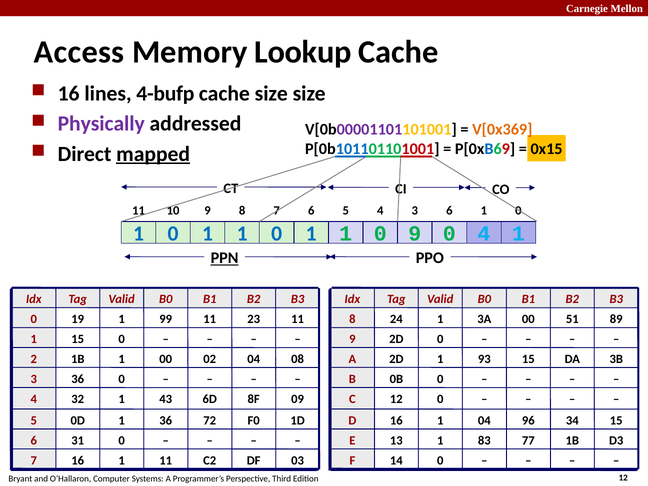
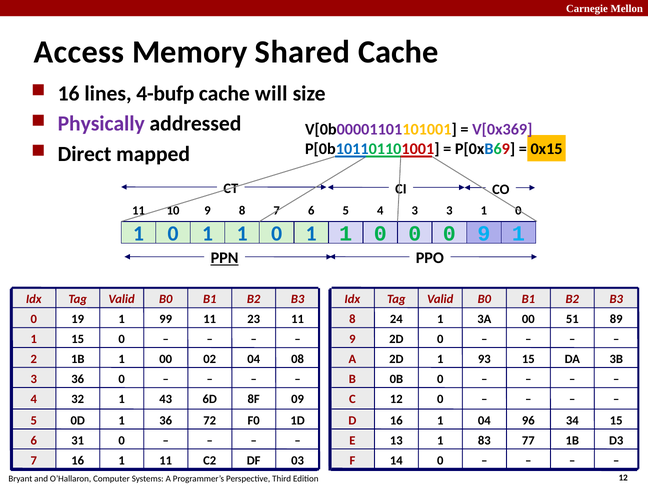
Lookup: Lookup -> Shared
cache size: size -> will
V[0x369 colour: orange -> purple
mapped underline: present -> none
3 6: 6 -> 3
1 0 9: 9 -> 0
0 4: 4 -> 9
